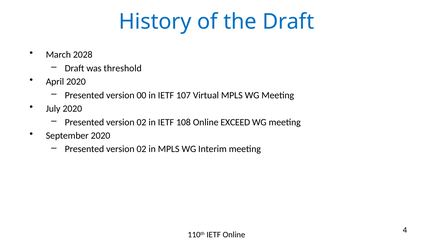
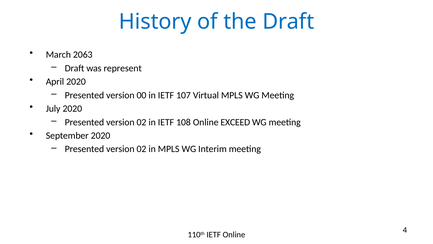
2028: 2028 -> 2063
threshold: threshold -> represent
